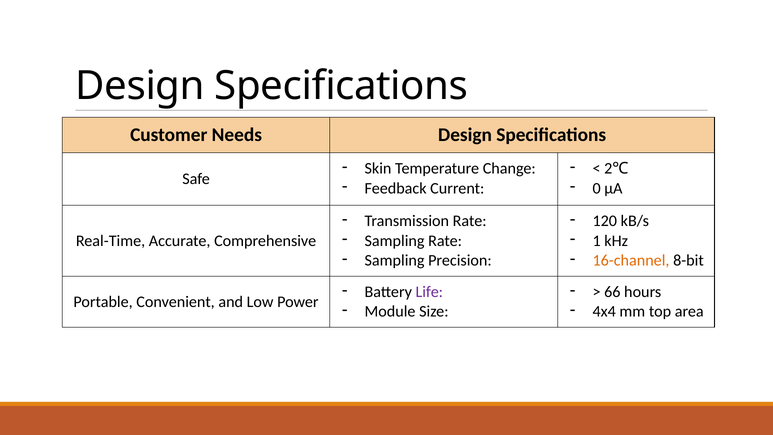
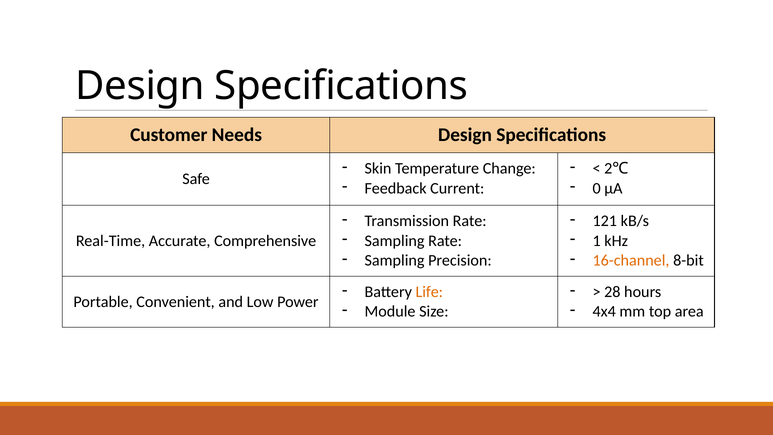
120: 120 -> 121
Life colour: purple -> orange
66: 66 -> 28
